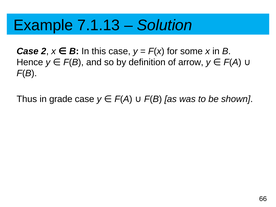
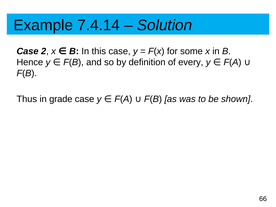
7.1.13: 7.1.13 -> 7.4.14
arrow: arrow -> every
